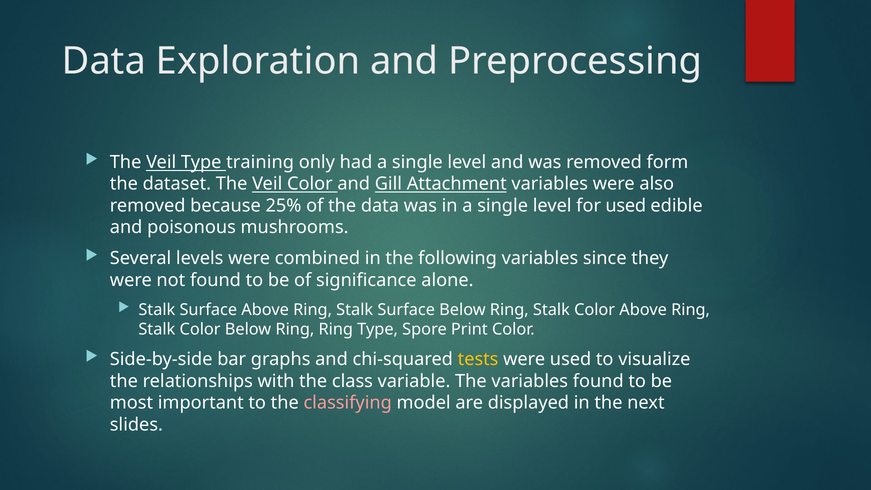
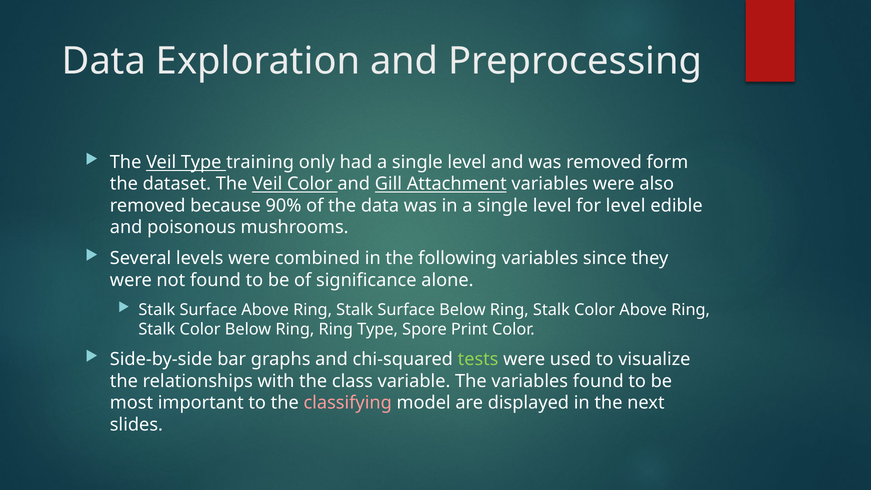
25%: 25% -> 90%
for used: used -> level
tests colour: yellow -> light green
